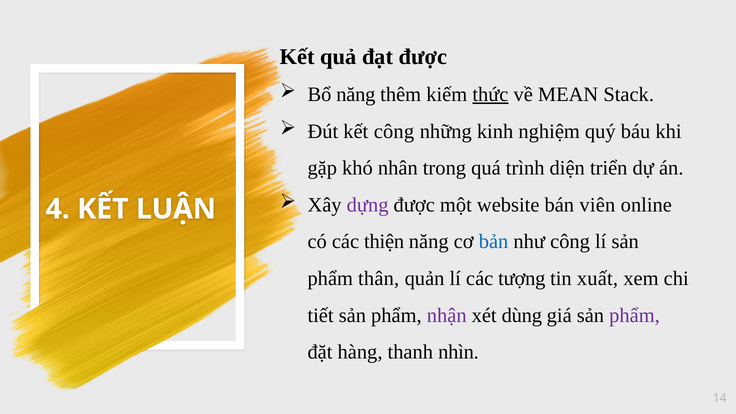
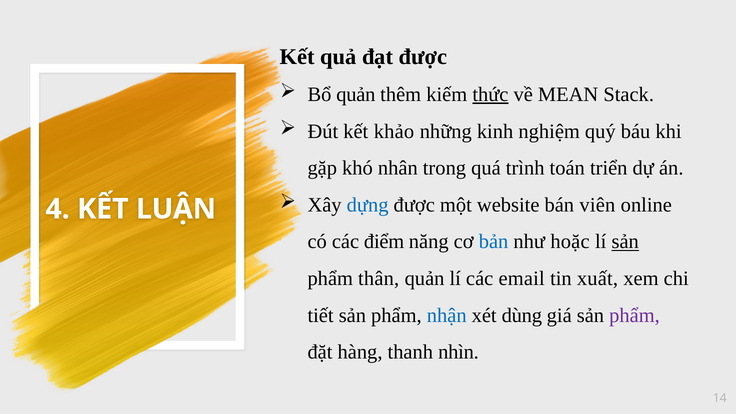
Bổ năng: năng -> quản
kết công: công -> khảo
diện: diện -> toán
dựng colour: purple -> blue
thiện: thiện -> điểm
như công: công -> hoặc
sản at (625, 242) underline: none -> present
tượng: tượng -> email
nhận colour: purple -> blue
